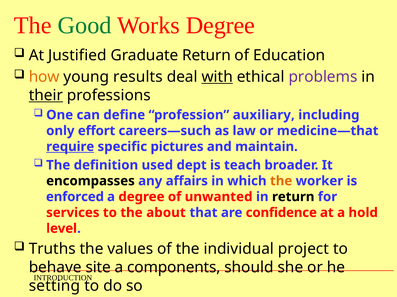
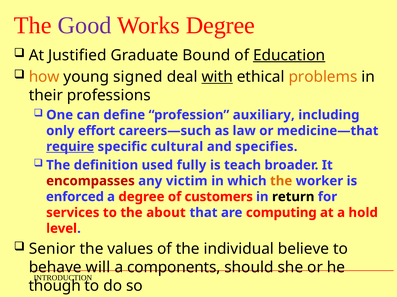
Good colour: green -> purple
Graduate Return: Return -> Bound
Education underline: none -> present
results: results -> signed
problems colour: purple -> orange
their underline: present -> none
pictures: pictures -> cultural
maintain: maintain -> specifies
dept: dept -> fully
encompasses colour: black -> red
affairs: affairs -> victim
unwanted: unwanted -> customers
confidence: confidence -> computing
Truths: Truths -> Senior
project: project -> believe
site: site -> will
setting: setting -> though
